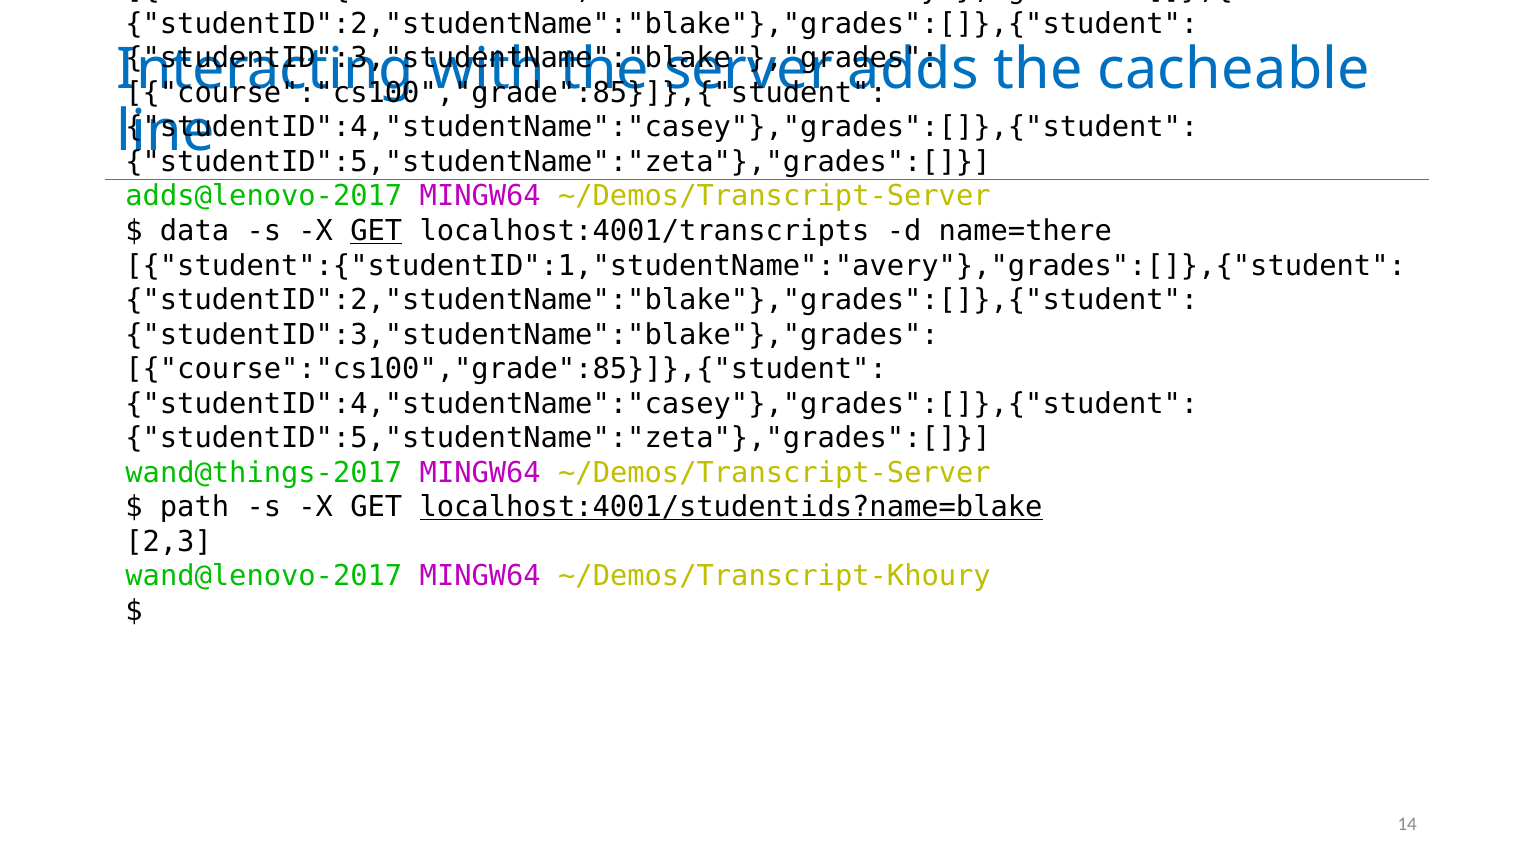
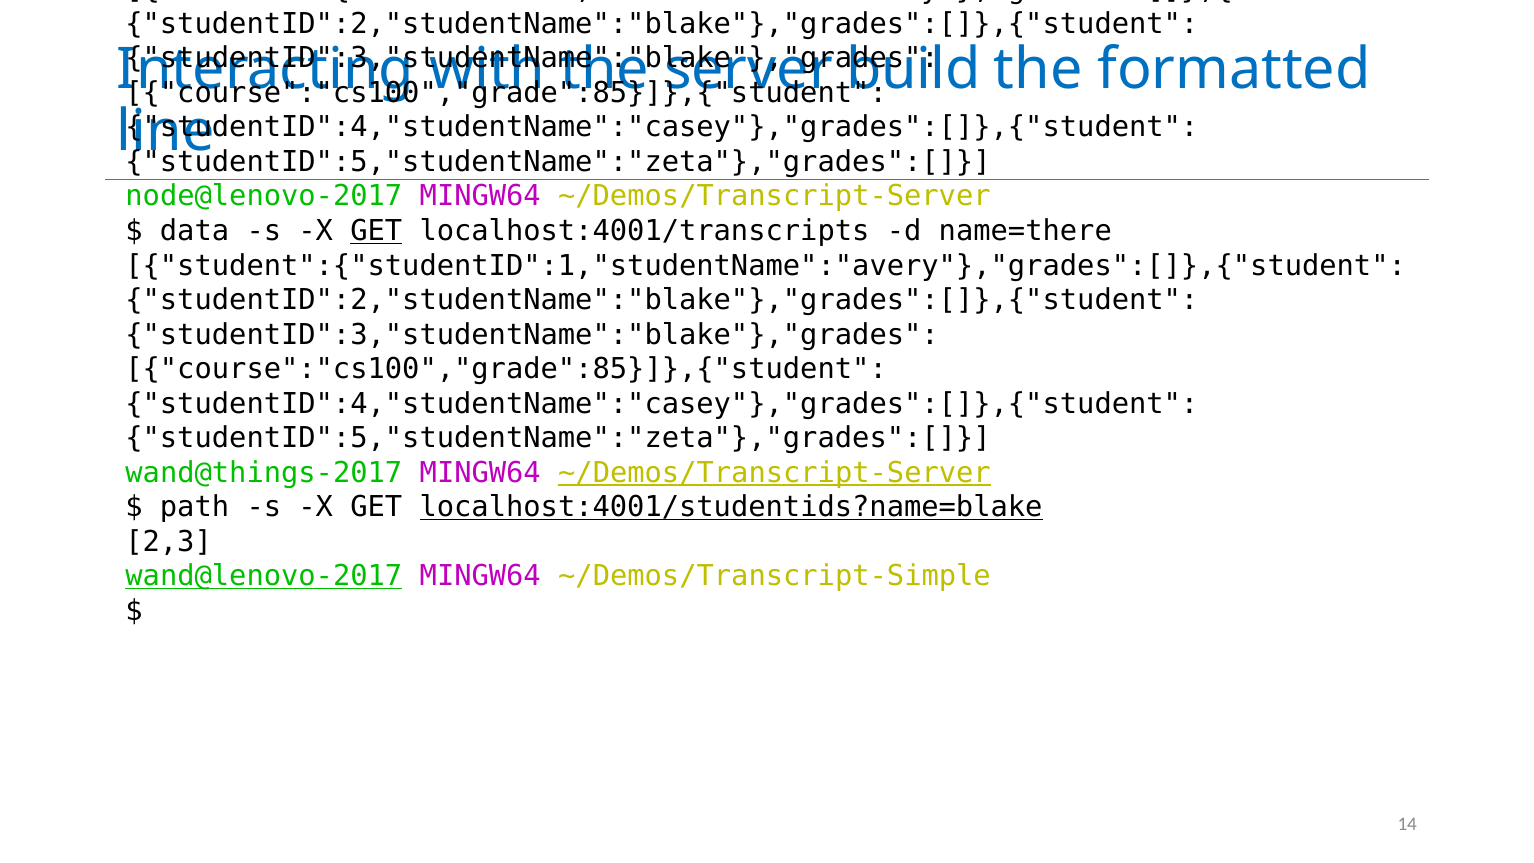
adds: adds -> build
cacheable: cacheable -> formatted
adds@lenovo-2017: adds@lenovo-2017 -> node@lenovo-2017
~/Demos/Transcript-Server at (774, 473) underline: none -> present
wand@lenovo-2017 at (264, 576) underline: none -> present
~/Demos/Transcript-Khoury: ~/Demos/Transcript-Khoury -> ~/Demos/Transcript-Simple
